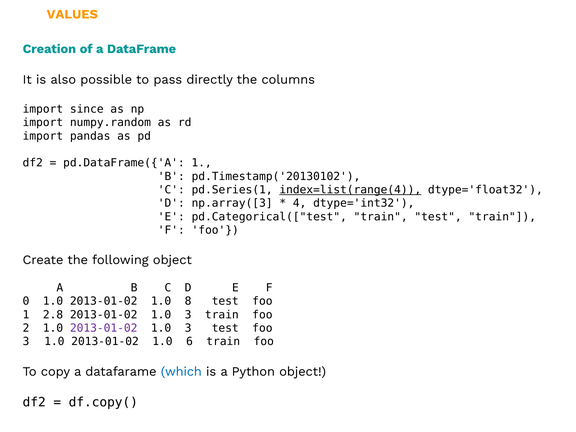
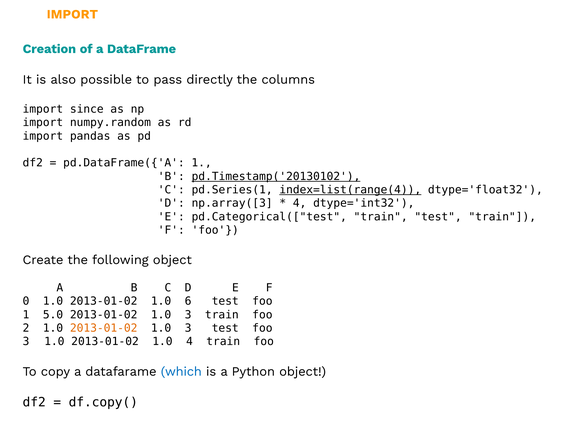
VALUES at (72, 14): VALUES -> IMPORT
pd.Timestamp('20130102 underline: none -> present
8: 8 -> 6
2.8: 2.8 -> 5.0
2013-01-02 at (104, 328) colour: purple -> orange
1.0 6: 6 -> 4
